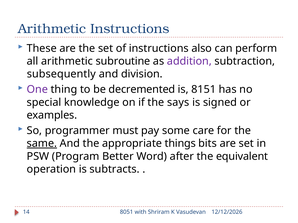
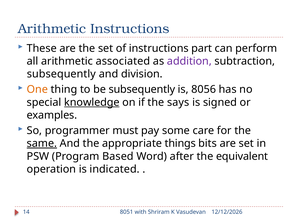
also: also -> part
subroutine: subroutine -> associated
One colour: purple -> orange
be decremented: decremented -> subsequently
8151: 8151 -> 8056
knowledge underline: none -> present
Better: Better -> Based
subtracts: subtracts -> indicated
